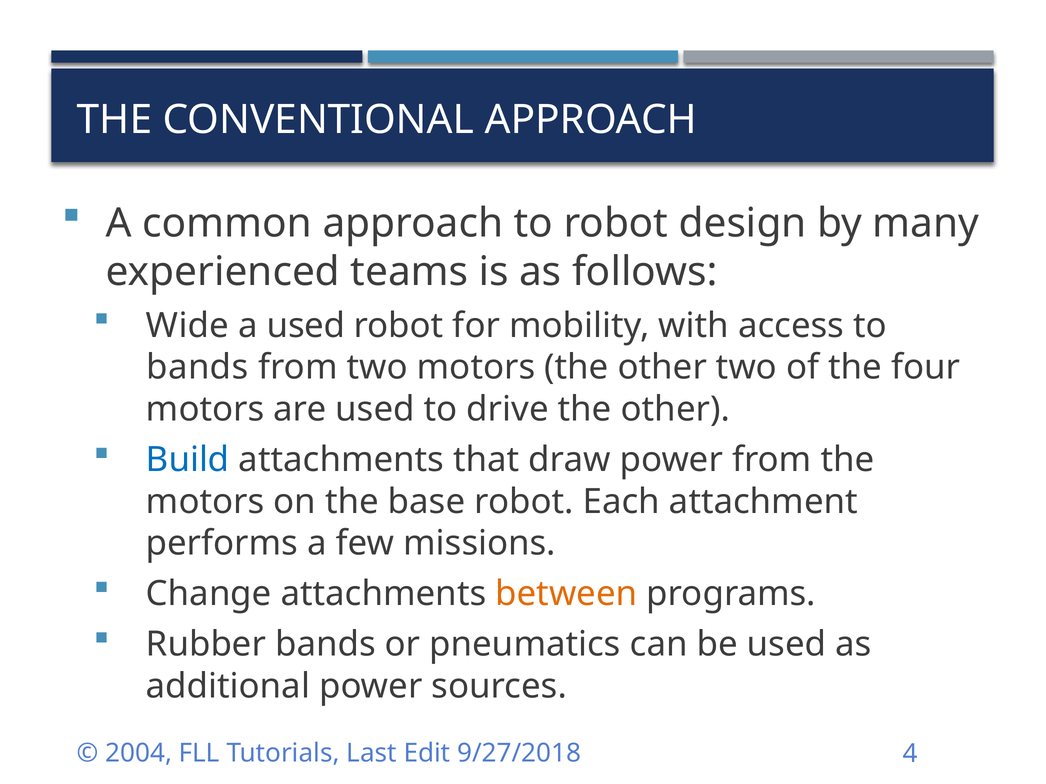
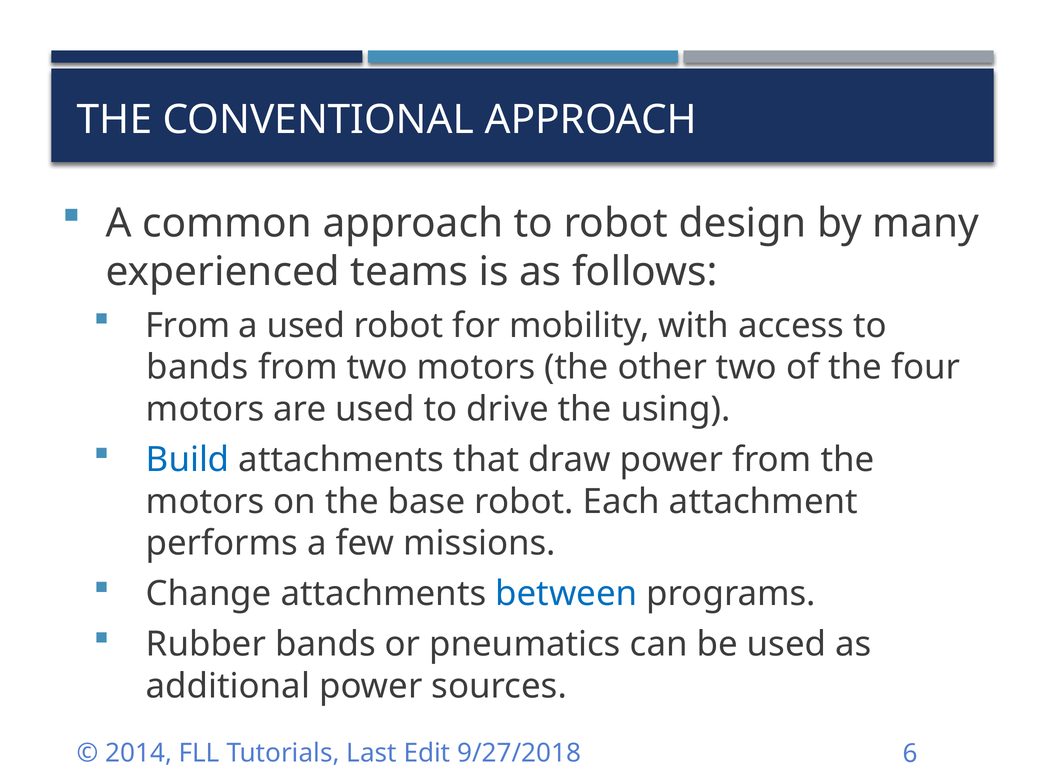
Wide at (188, 326): Wide -> From
drive the other: other -> using
between colour: orange -> blue
2004: 2004 -> 2014
4: 4 -> 6
